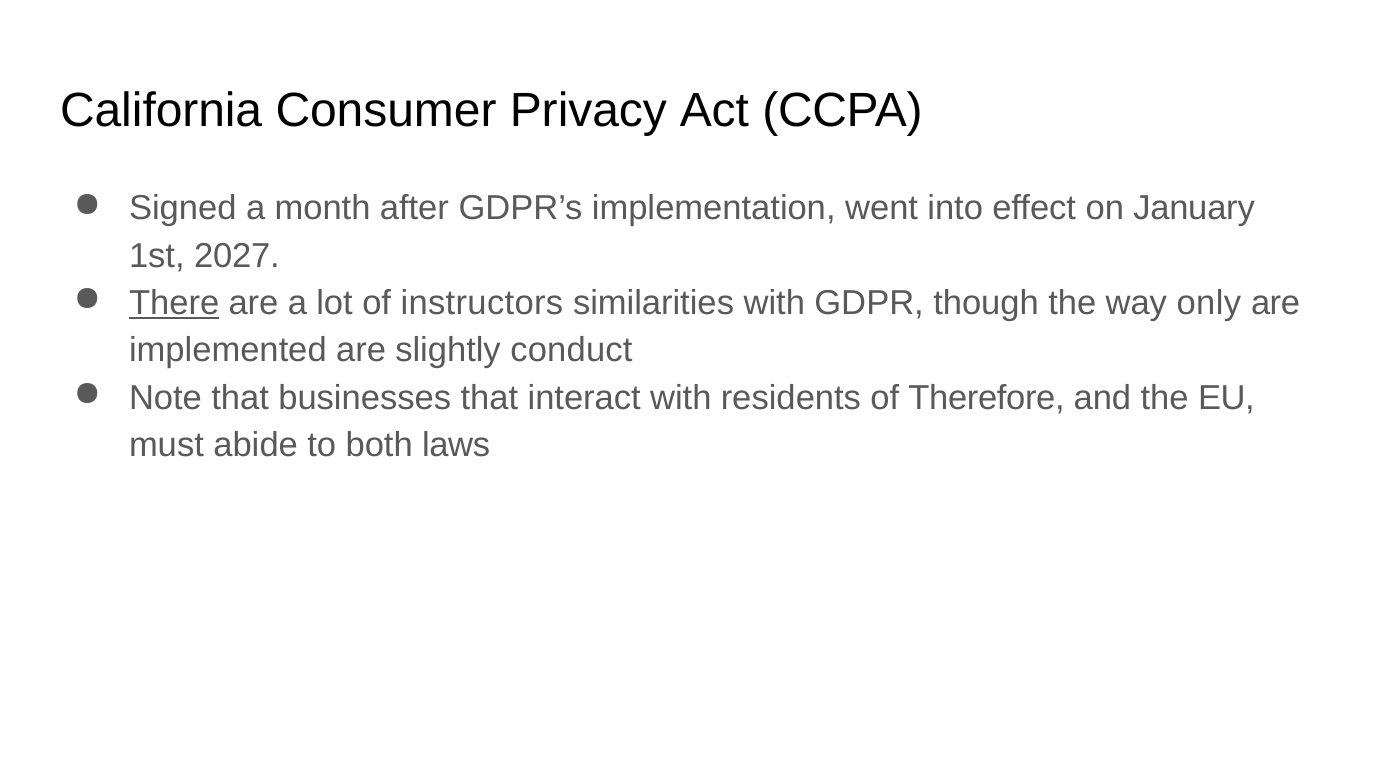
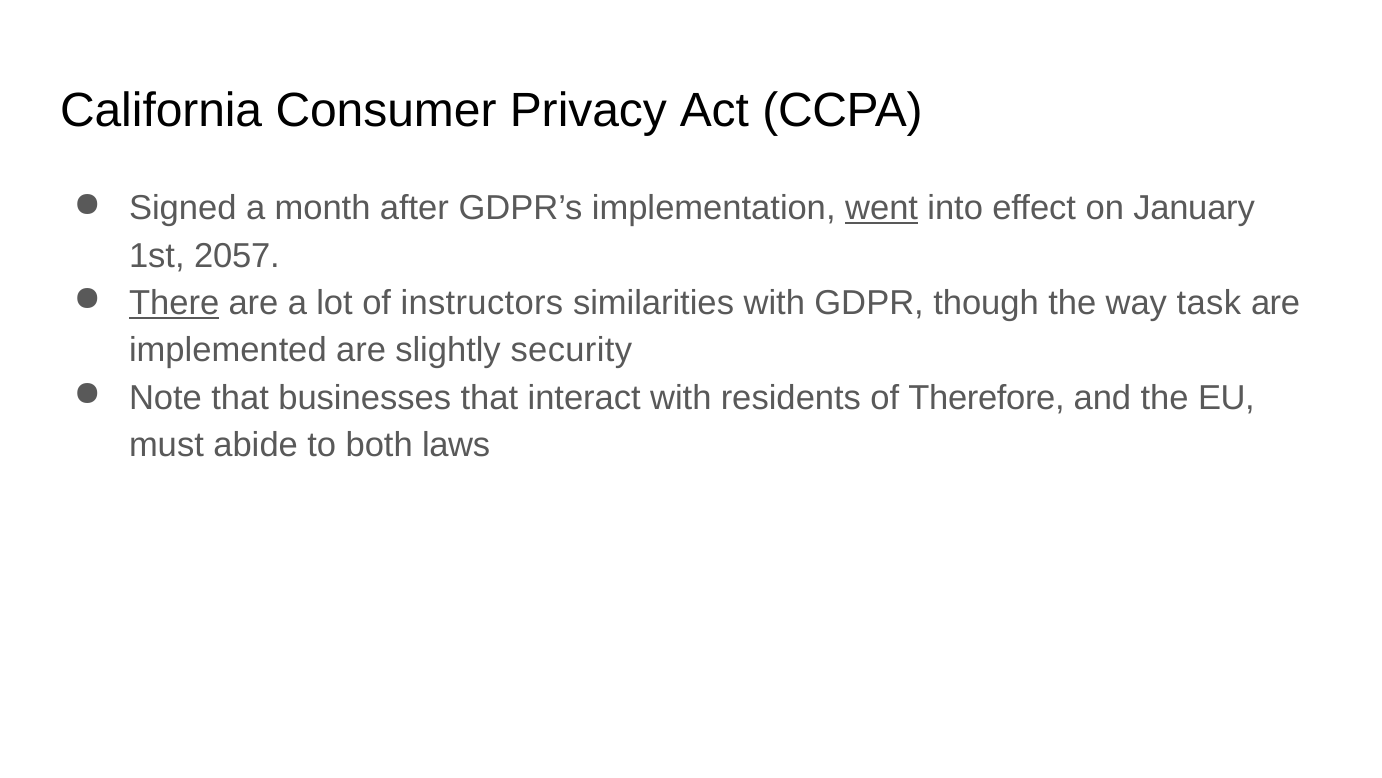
went underline: none -> present
2027: 2027 -> 2057
only: only -> task
conduct: conduct -> security
